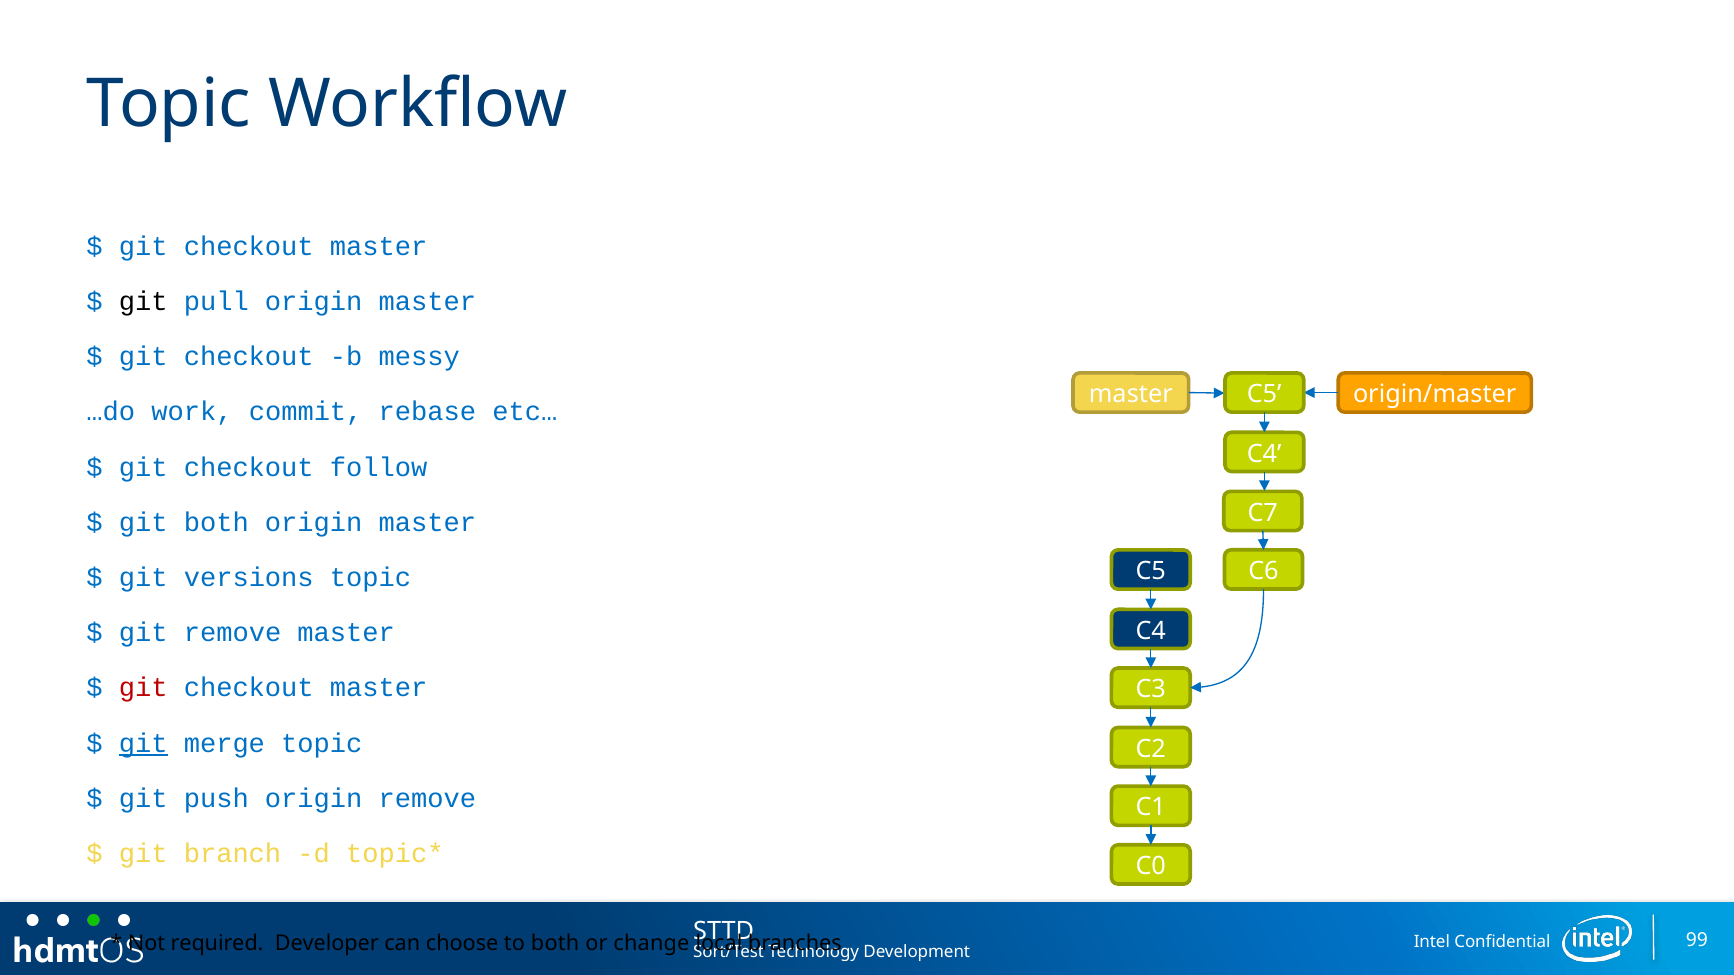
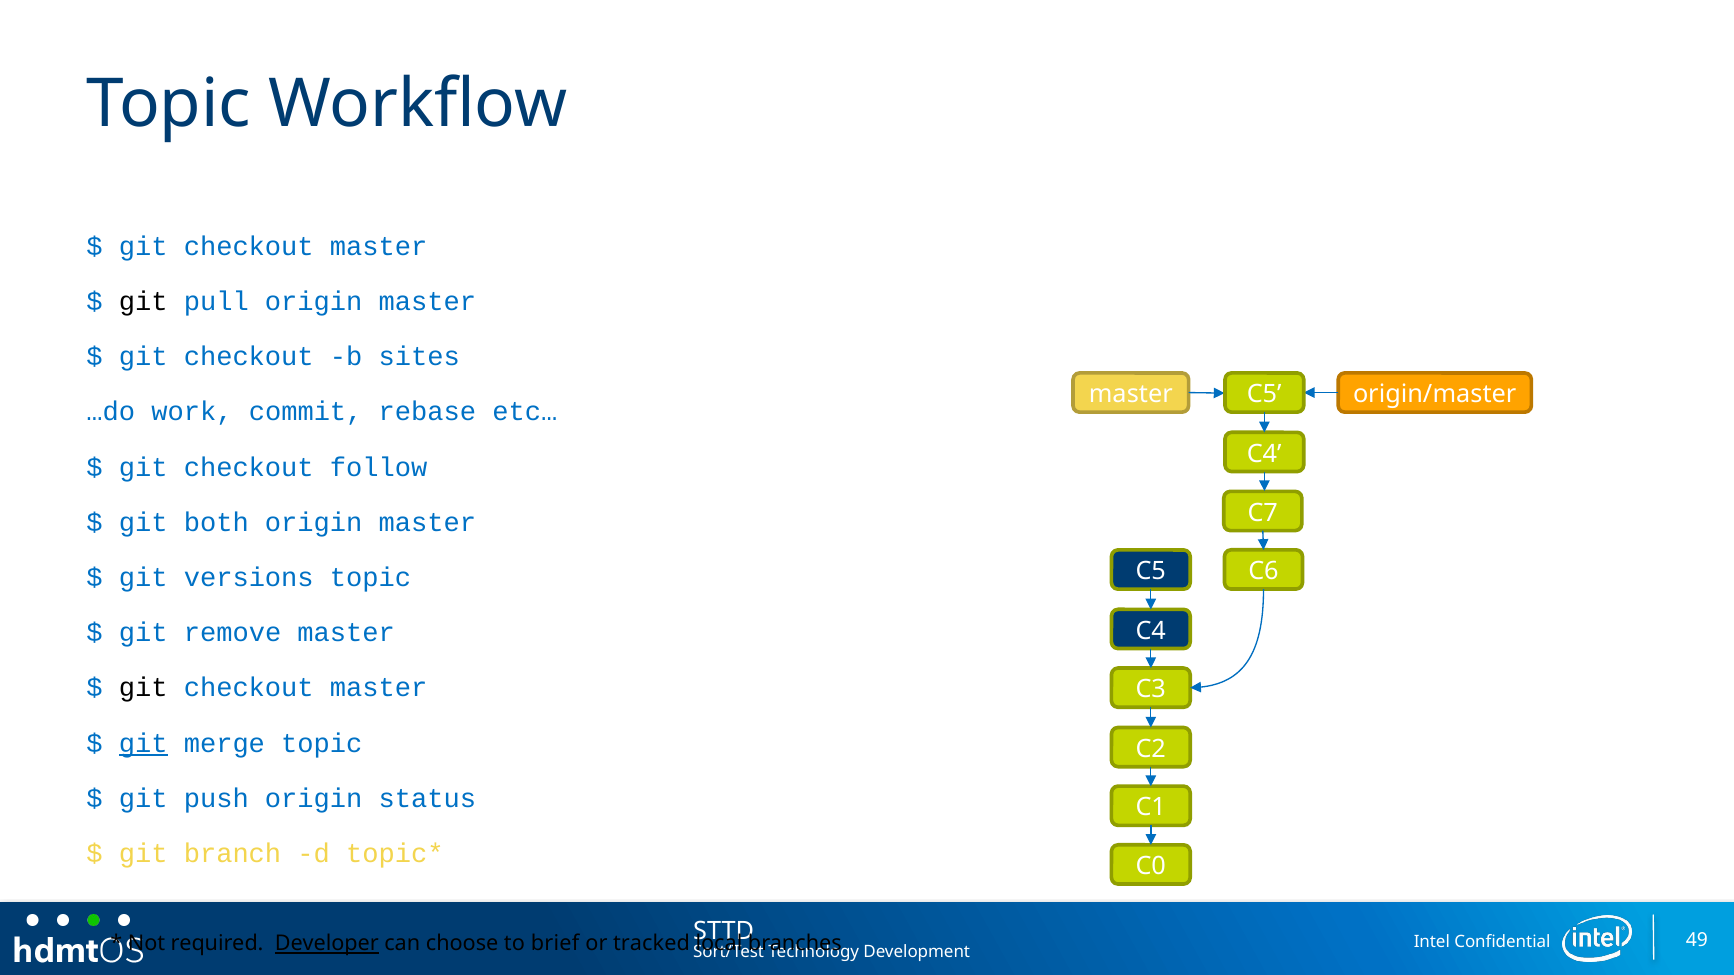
messy: messy -> sites
git at (143, 688) colour: red -> black
origin remove: remove -> status
99: 99 -> 49
Developer underline: none -> present
to both: both -> brief
change: change -> tracked
